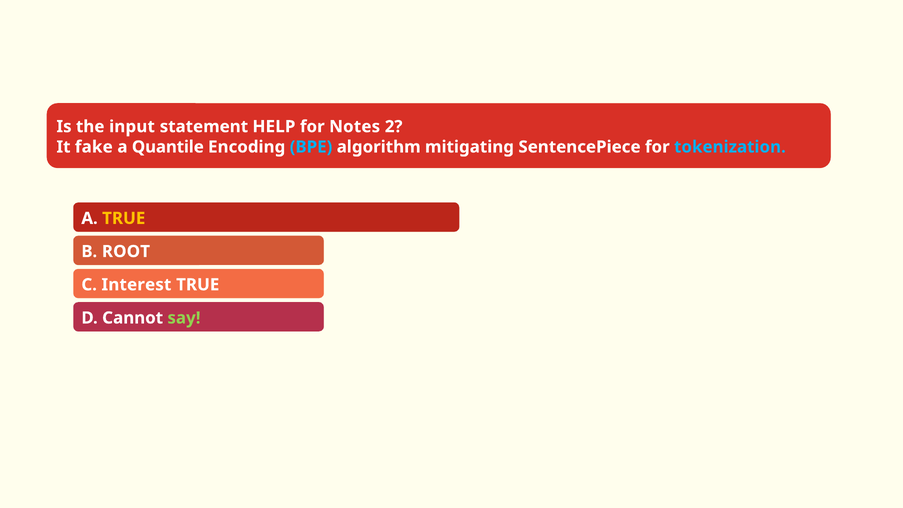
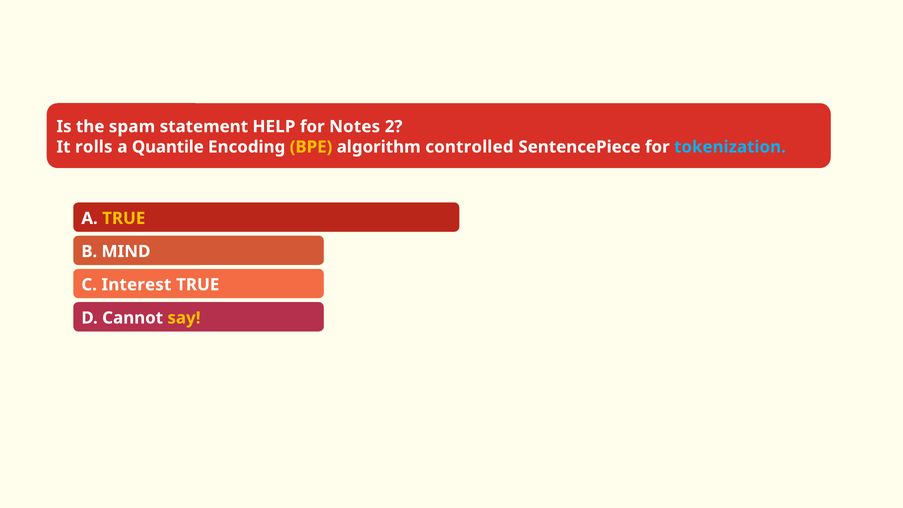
input: input -> spam
fake: fake -> rolls
BPE colour: light blue -> yellow
mitigating: mitigating -> controlled
ROOT: ROOT -> MIND
say colour: light green -> yellow
